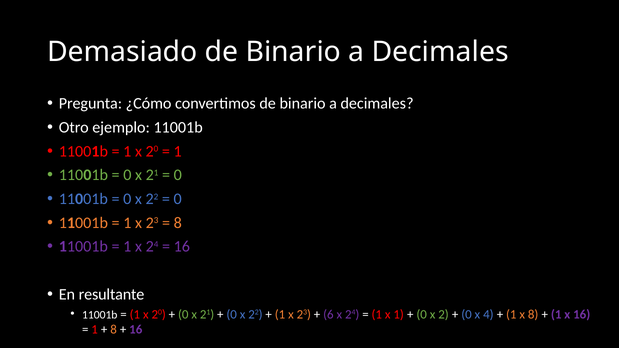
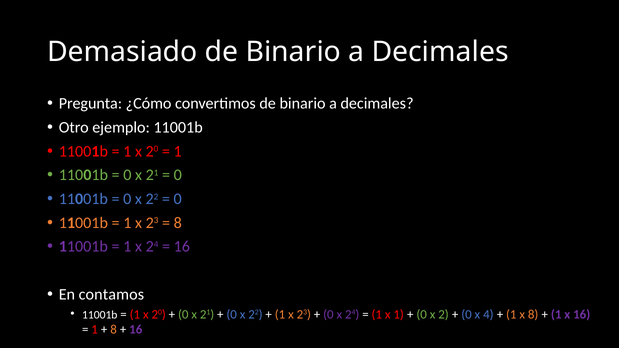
resultante: resultante -> contamos
6 at (328, 314): 6 -> 0
